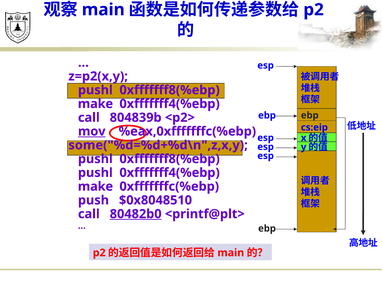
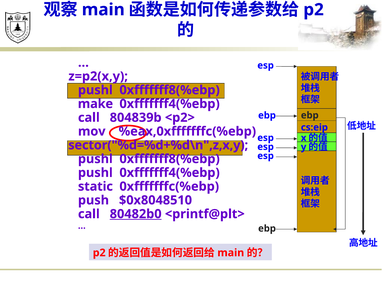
mov underline: present -> none
some("%d=%d+%d\n",z,x,y: some("%d=%d+%d\n",z,x,y -> sector("%d=%d+%d\n",z,x,y
make at (95, 187): make -> static
